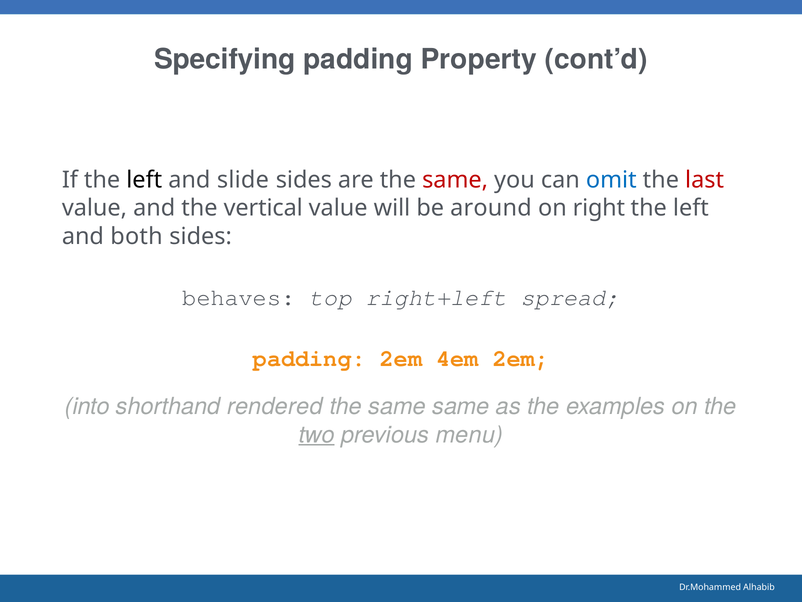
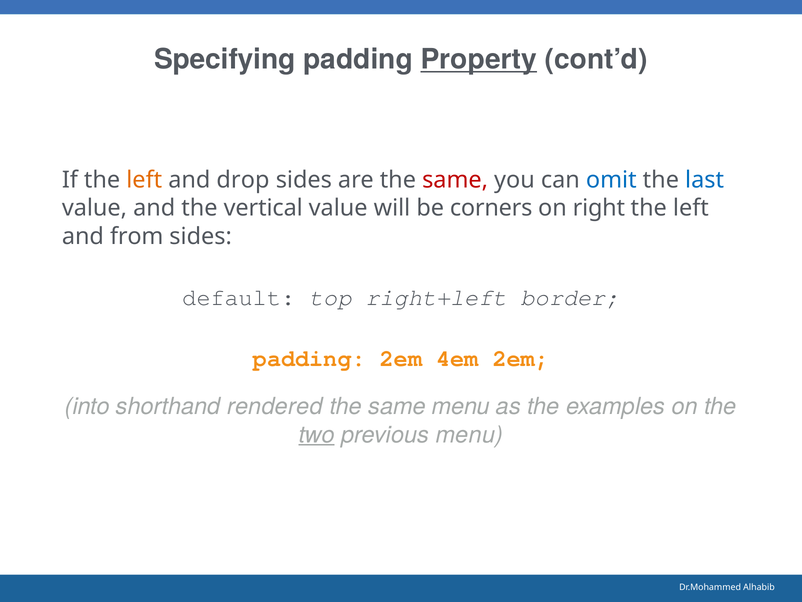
Property underline: none -> present
left at (144, 180) colour: black -> orange
slide: slide -> drop
last colour: red -> blue
around: around -> corners
both: both -> from
behaves: behaves -> default
spread: spread -> border
same same: same -> menu
